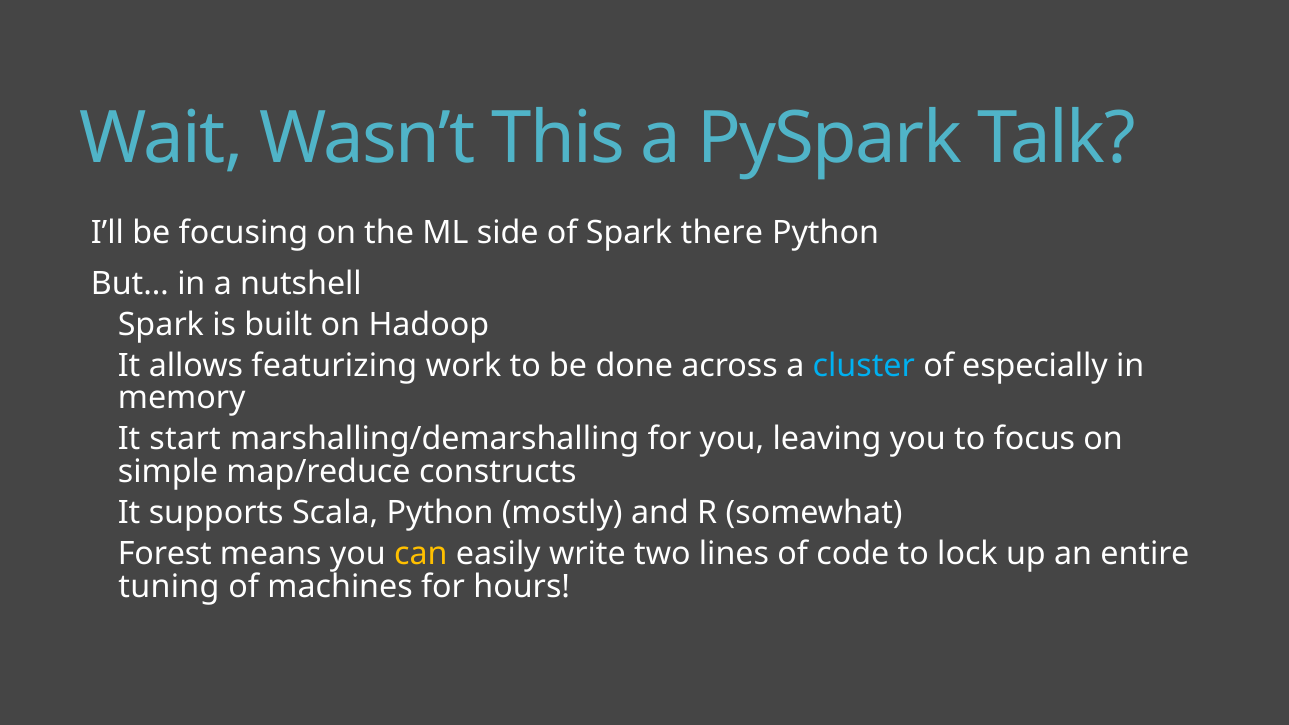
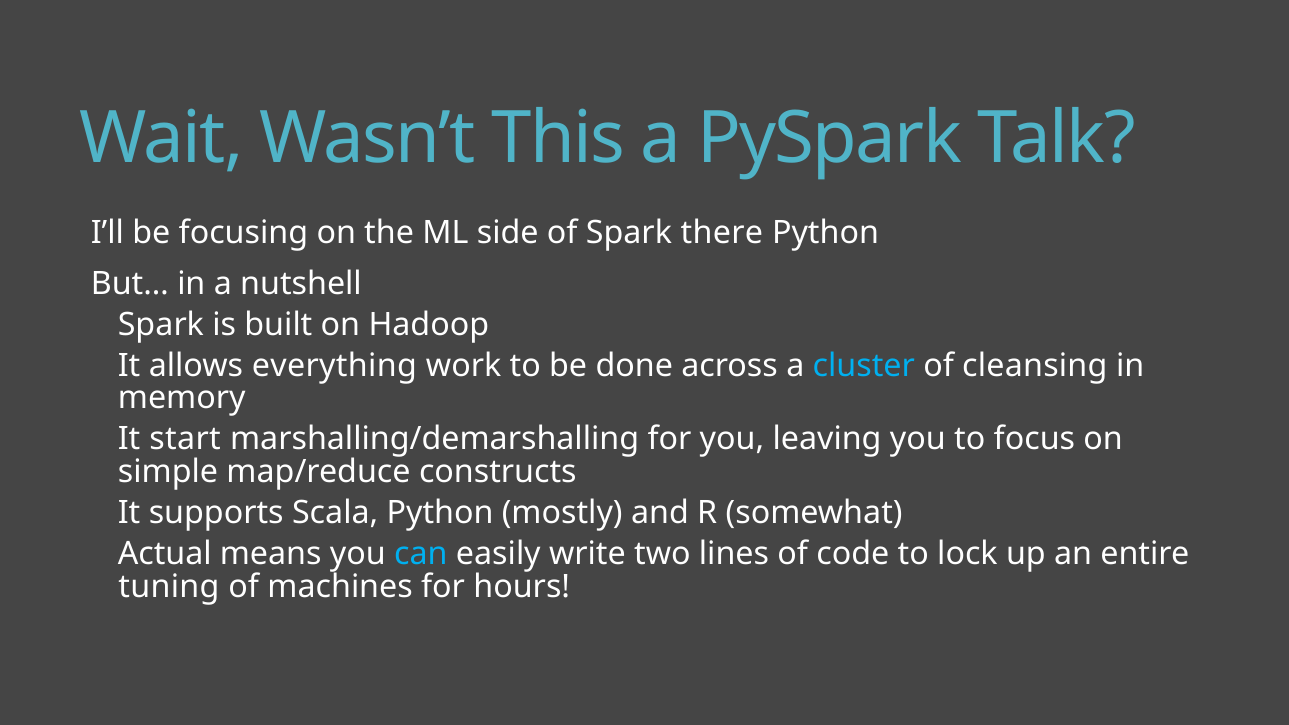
featurizing: featurizing -> everything
especially: especially -> cleansing
Forest: Forest -> Actual
can colour: yellow -> light blue
